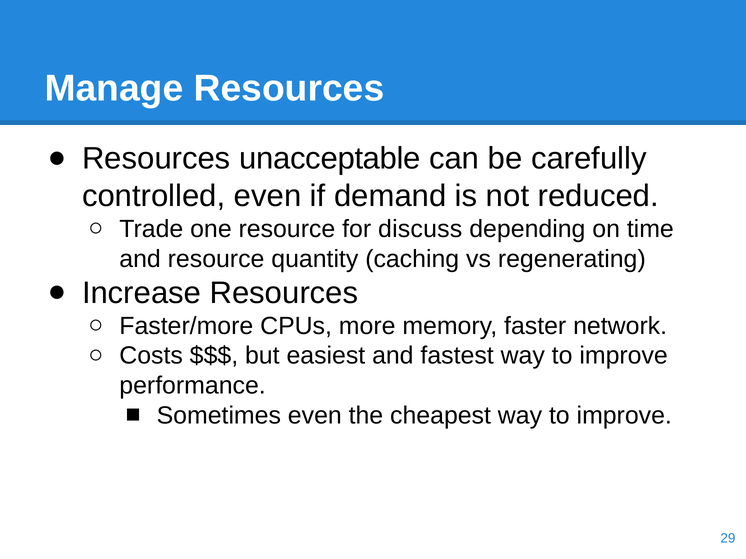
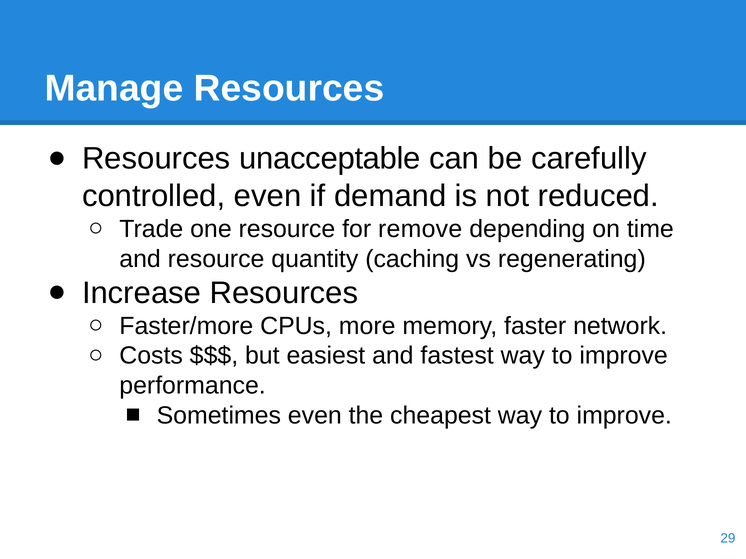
discuss: discuss -> remove
